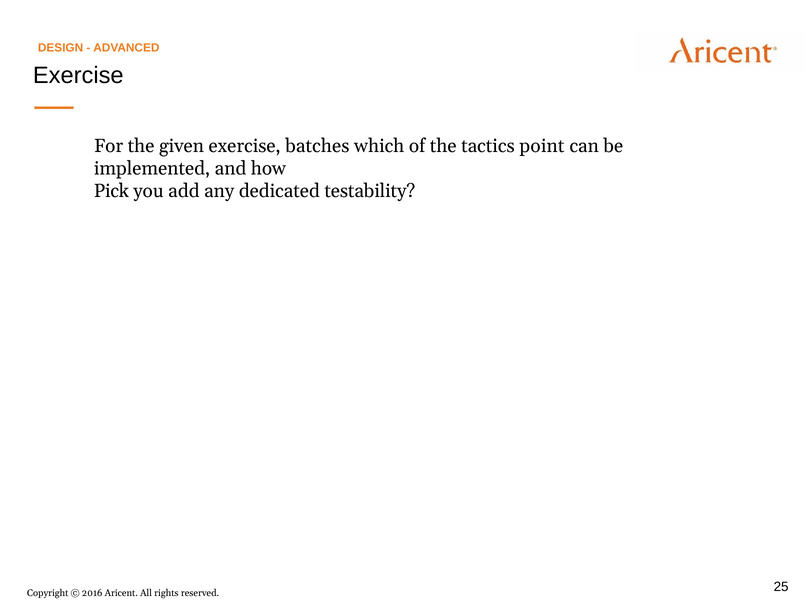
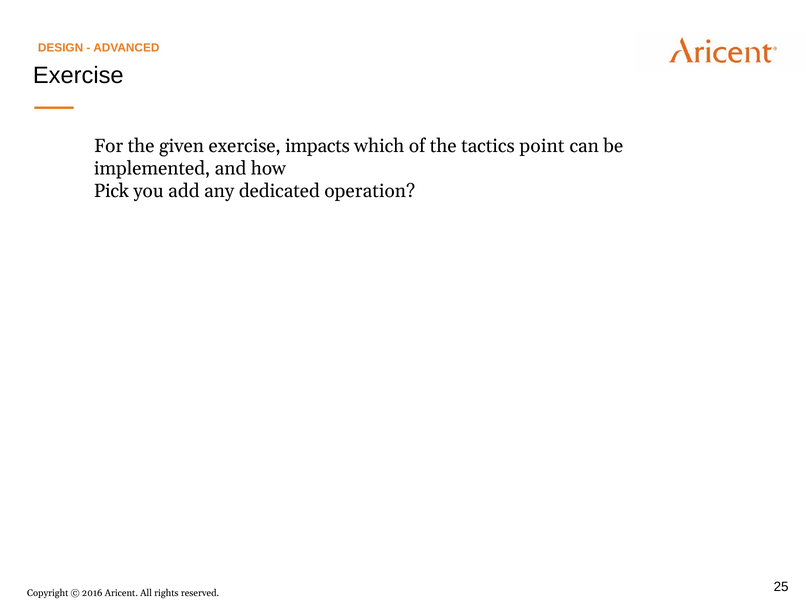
batches: batches -> impacts
testability: testability -> operation
